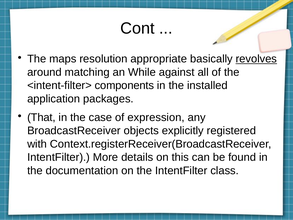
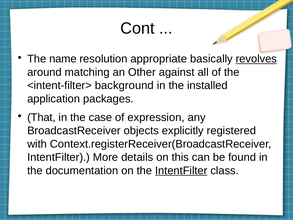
maps: maps -> name
While: While -> Other
components: components -> background
IntentFilter at (181, 170) underline: none -> present
